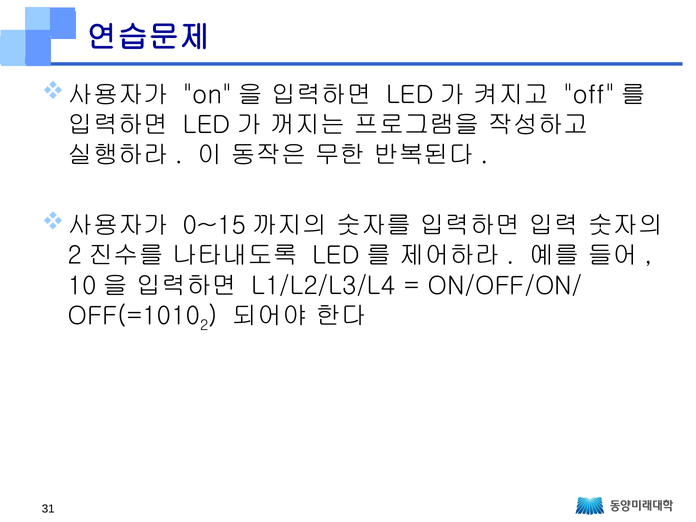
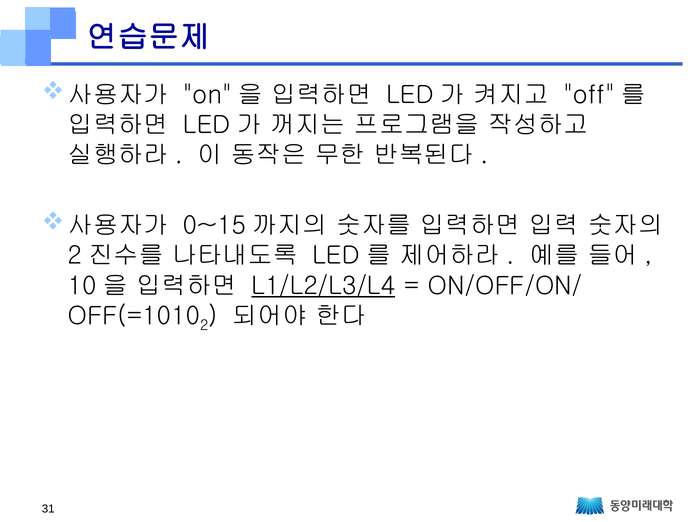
L1/L2/L3/L4 underline: none -> present
